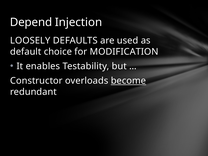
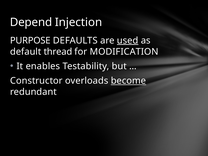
LOOSELY: LOOSELY -> PURPOSE
used underline: none -> present
choice: choice -> thread
